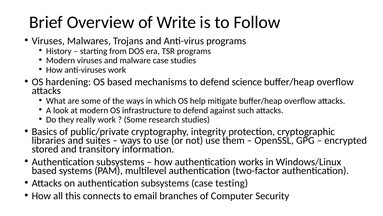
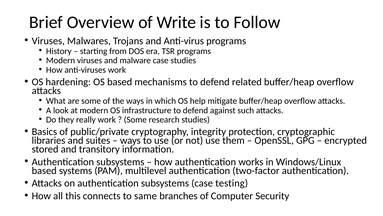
science: science -> related
email: email -> same
